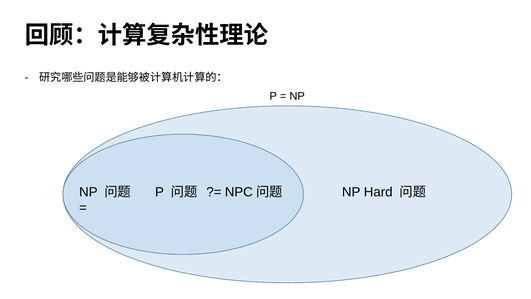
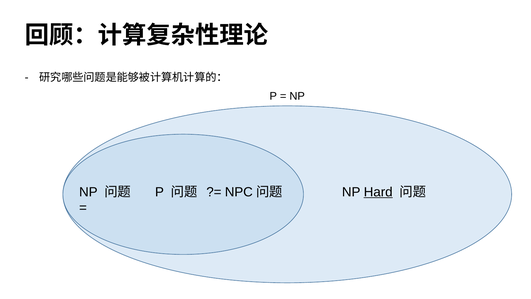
Hard underline: none -> present
